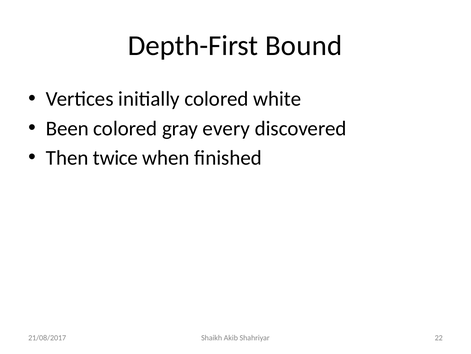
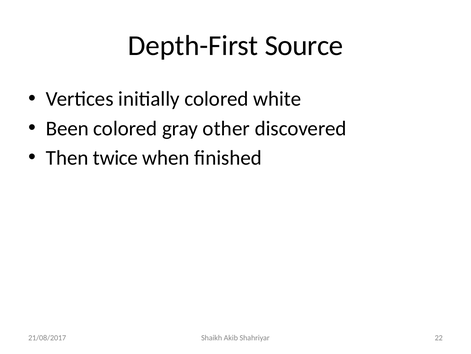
Bound: Bound -> Source
every: every -> other
